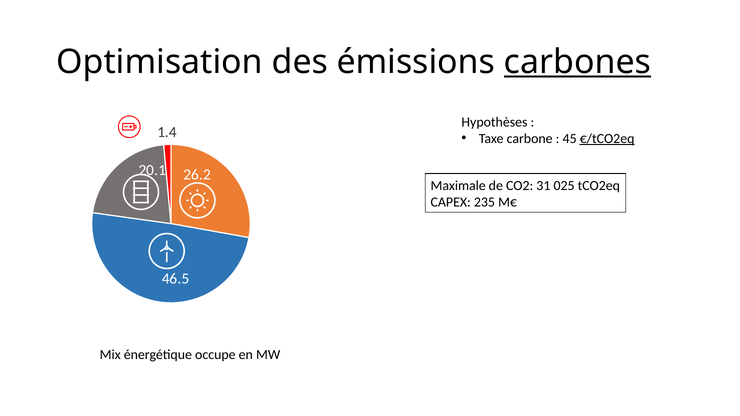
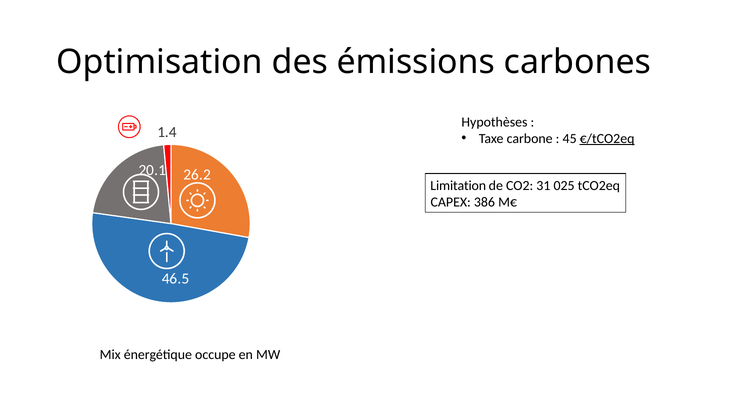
carbones underline: present -> none
Maximale: Maximale -> Limitation
235: 235 -> 386
